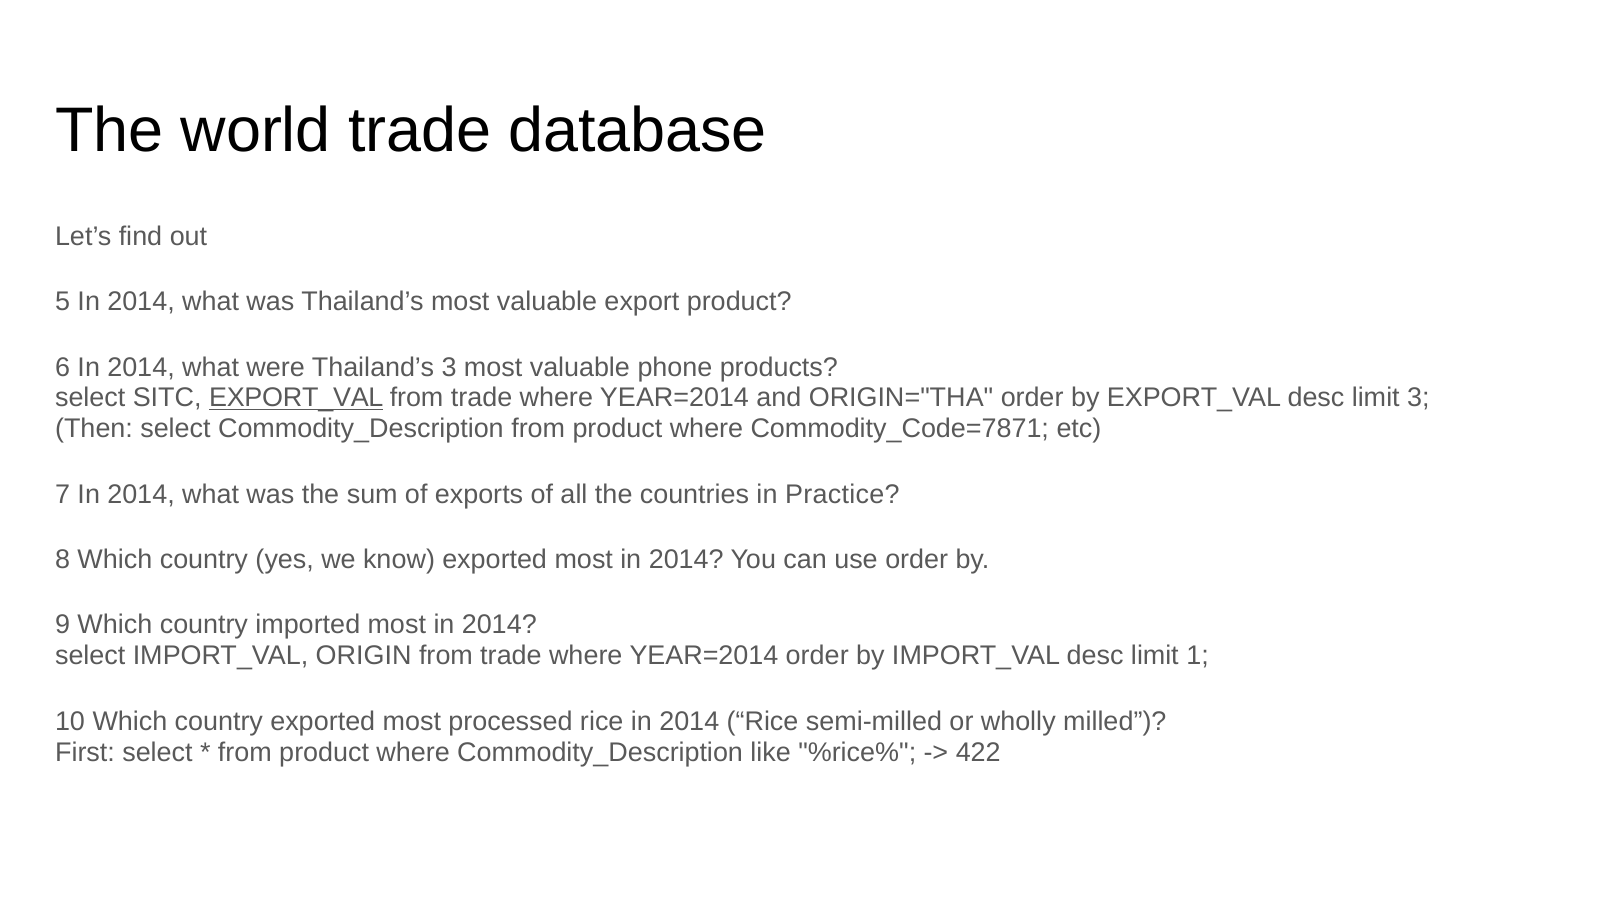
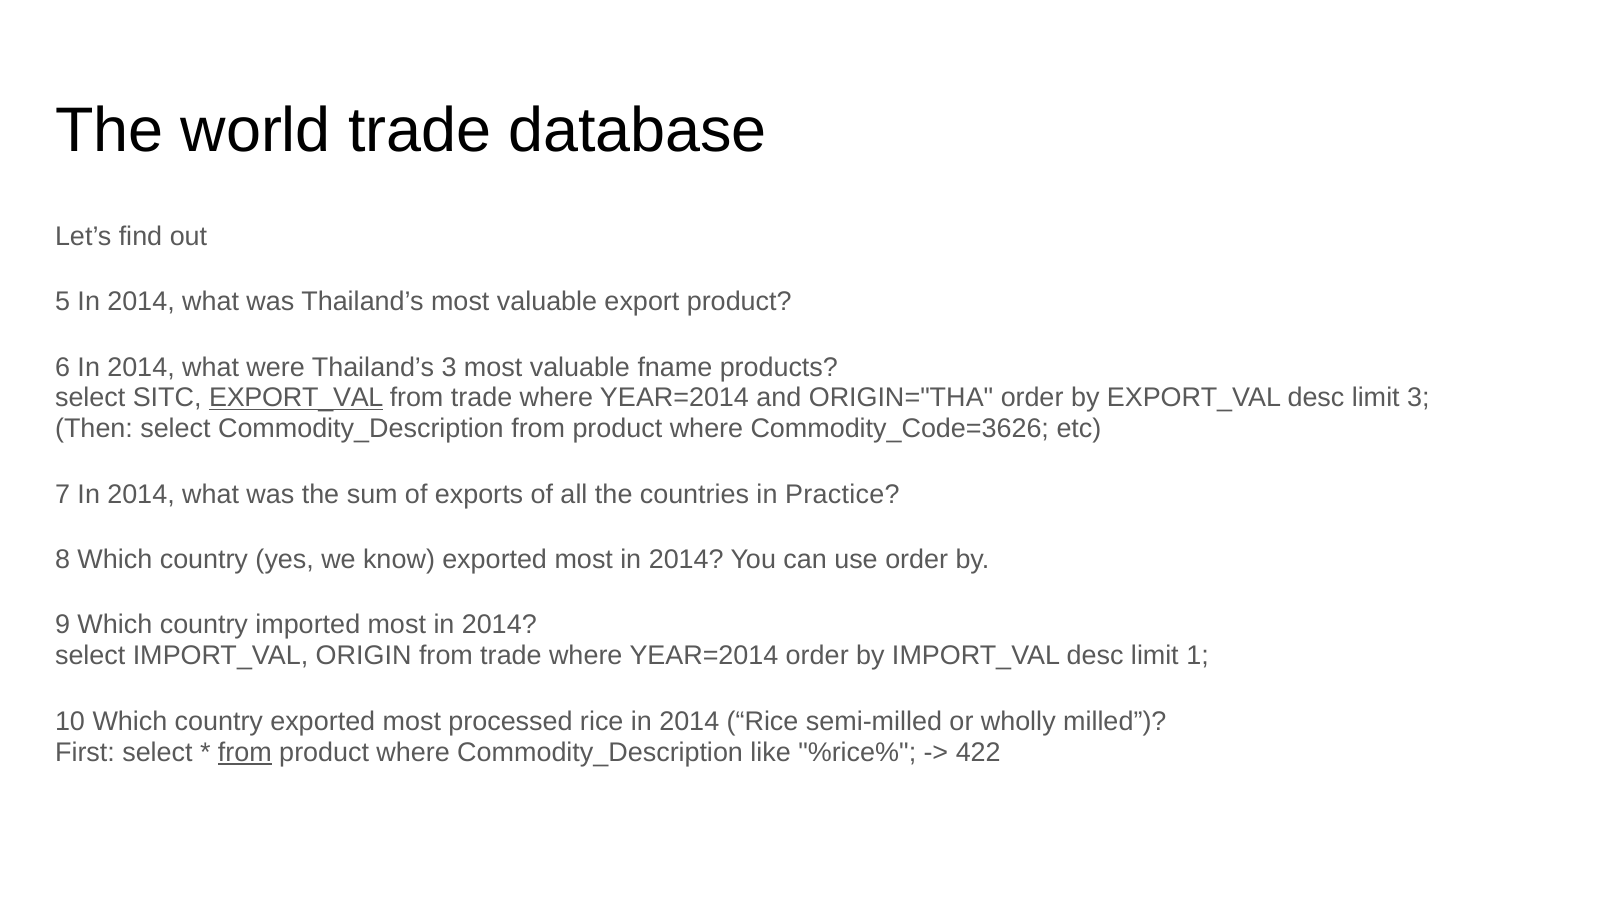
phone: phone -> fname
Commodity_Code=7871: Commodity_Code=7871 -> Commodity_Code=3626
from at (245, 752) underline: none -> present
